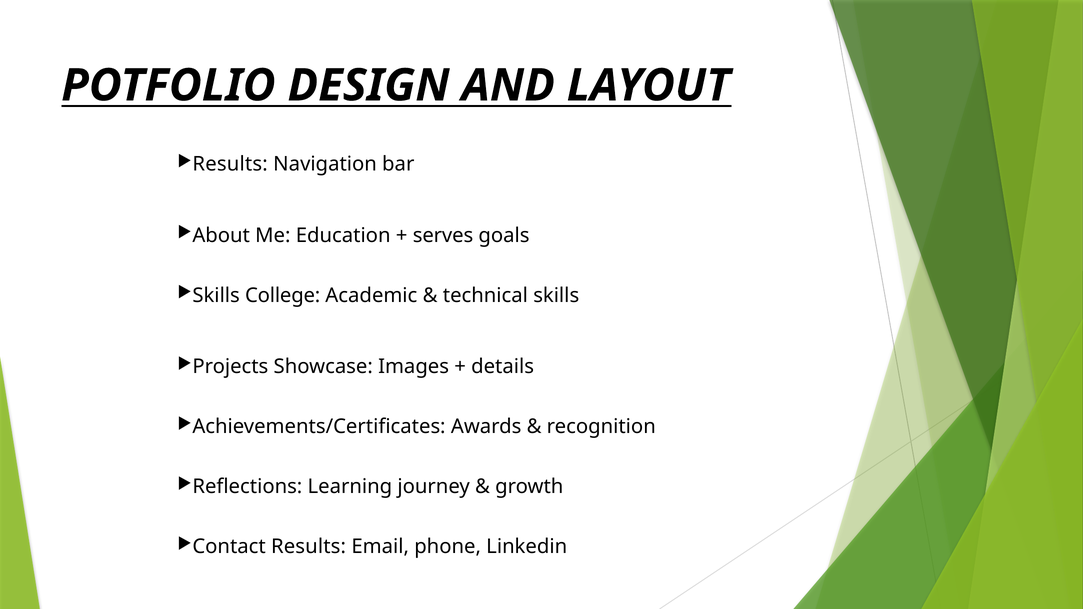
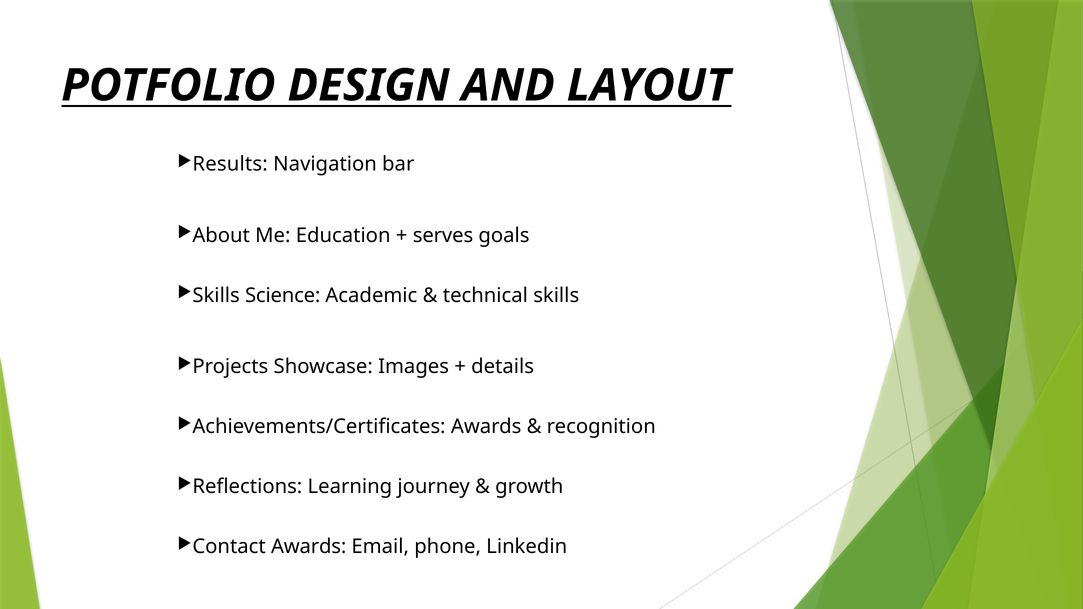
College: College -> Science
Contact Results: Results -> Awards
